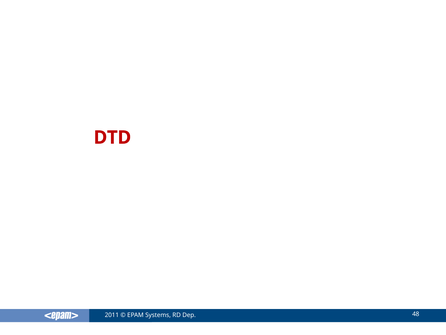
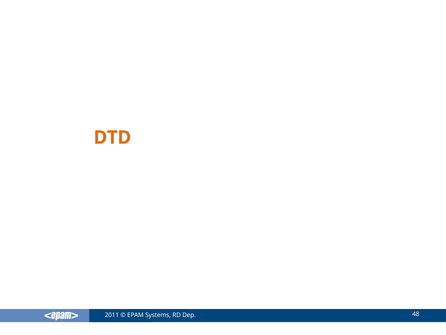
DTD colour: red -> orange
